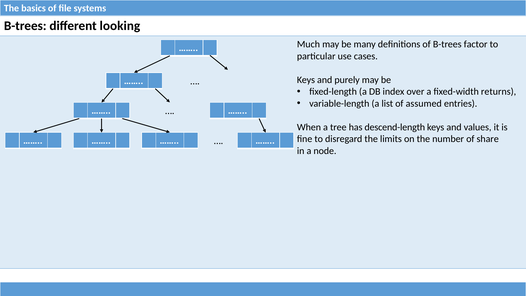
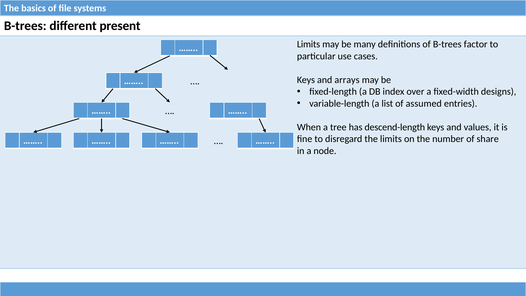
looking: looking -> present
Much at (308, 44): Much -> Limits
purely: purely -> arrays
returns: returns -> designs
